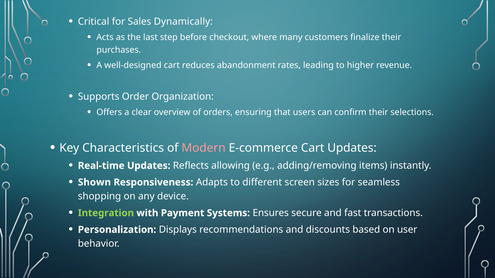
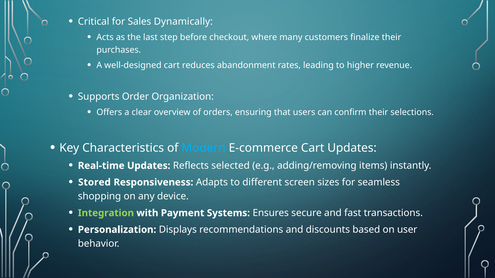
Modern colour: pink -> light blue
allowing: allowing -> selected
Shown: Shown -> Stored
